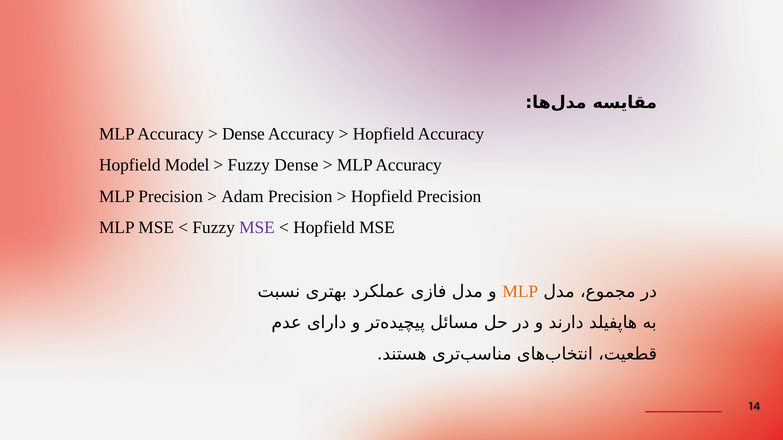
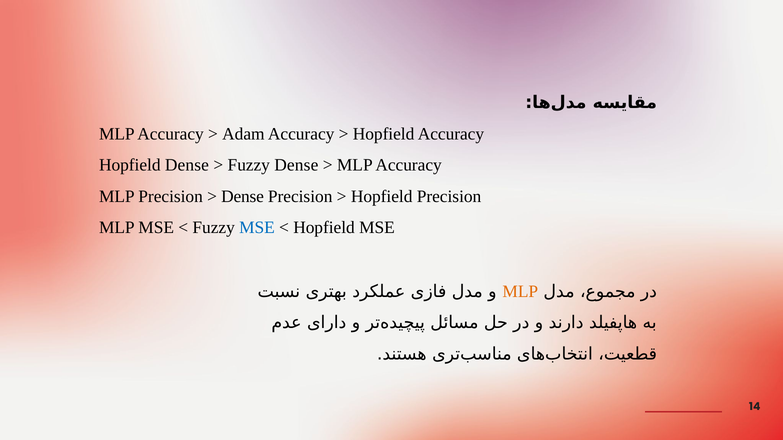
Dense at (243, 134): Dense -> Adam
Hopfield Model: Model -> Dense
Adam at (242, 197): Adam -> Dense
MSE at (257, 228) colour: purple -> blue
